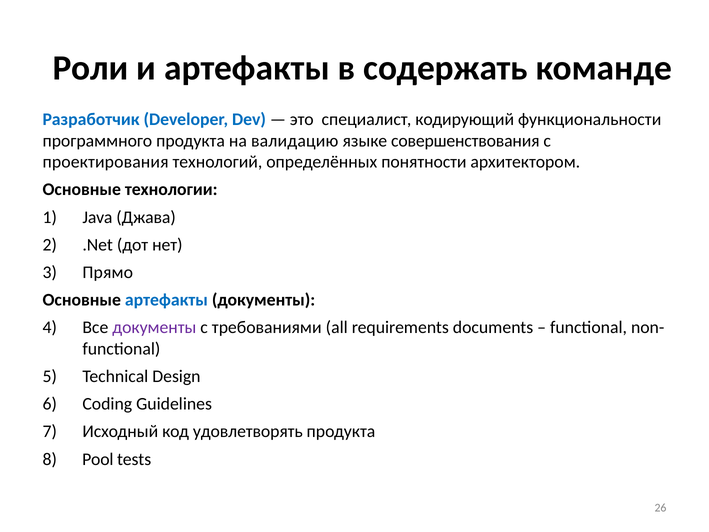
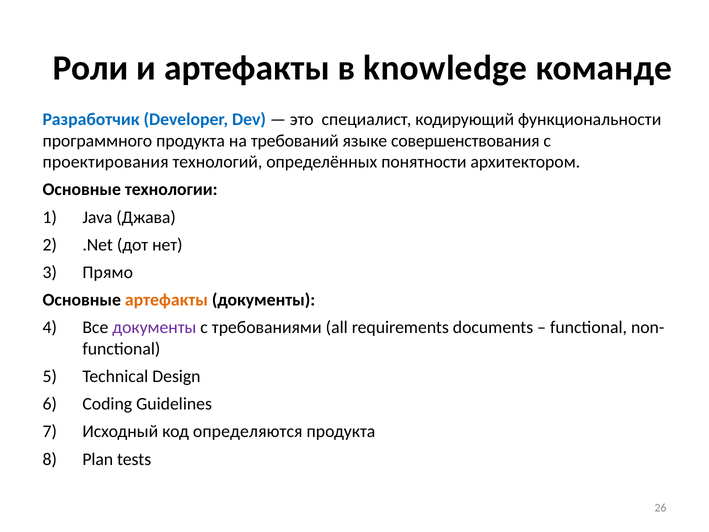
содержать: содержать -> knowledge
валидацию: валидацию -> требований
артефакты at (166, 300) colour: blue -> orange
удовлетворять: удовлетворять -> определяются
Pool: Pool -> Plan
